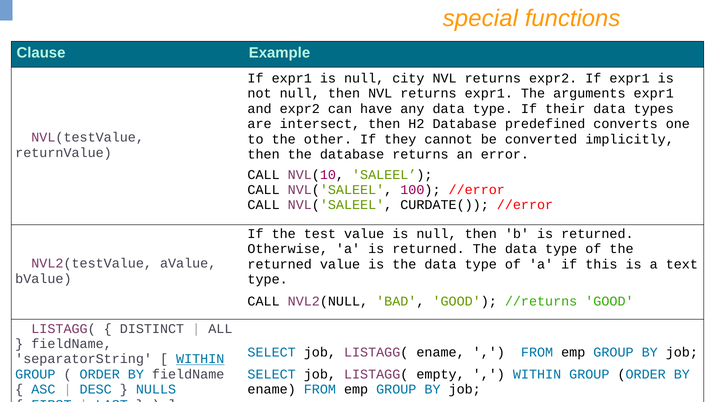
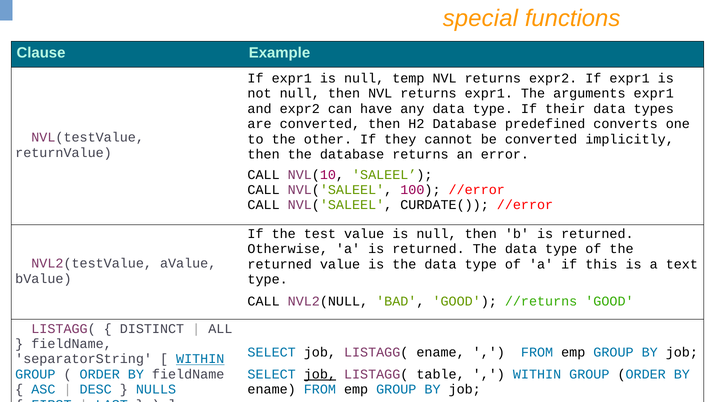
city: city -> temp
are intersect: intersect -> converted
job at (320, 374) underline: none -> present
empty: empty -> table
